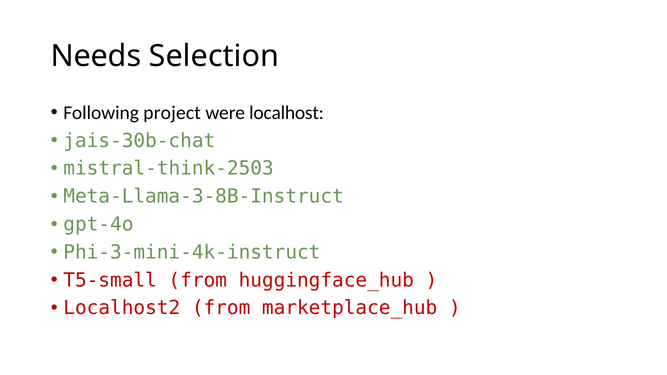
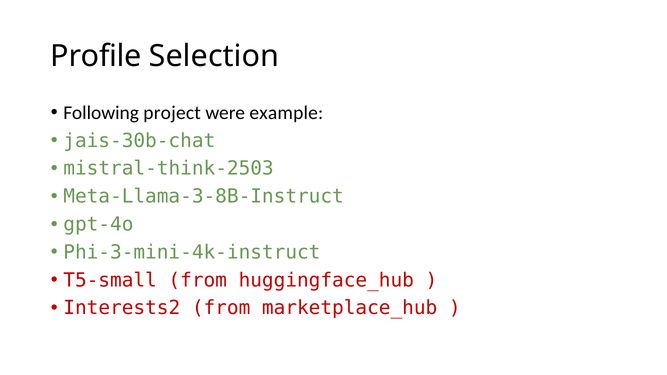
Needs: Needs -> Profile
localhost: localhost -> example
Localhost2: Localhost2 -> Interests2
